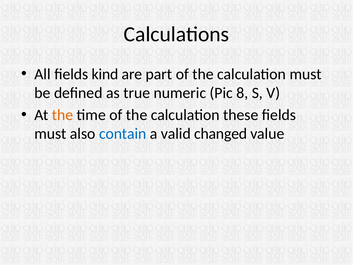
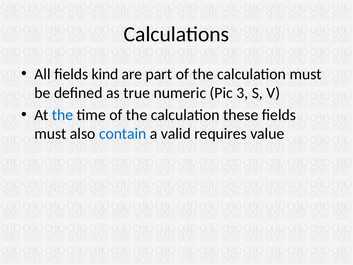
8: 8 -> 3
the at (63, 115) colour: orange -> blue
changed: changed -> requires
